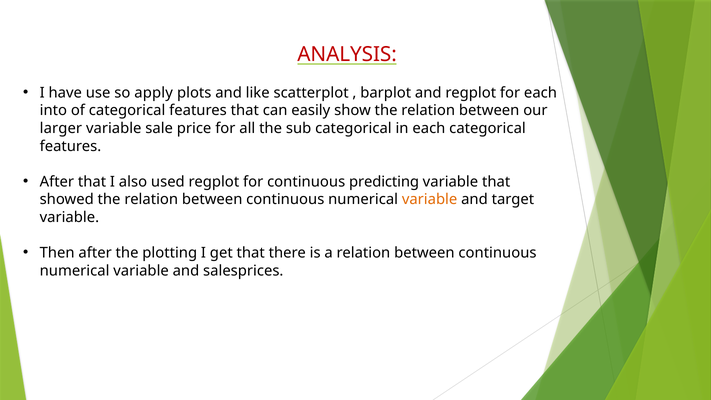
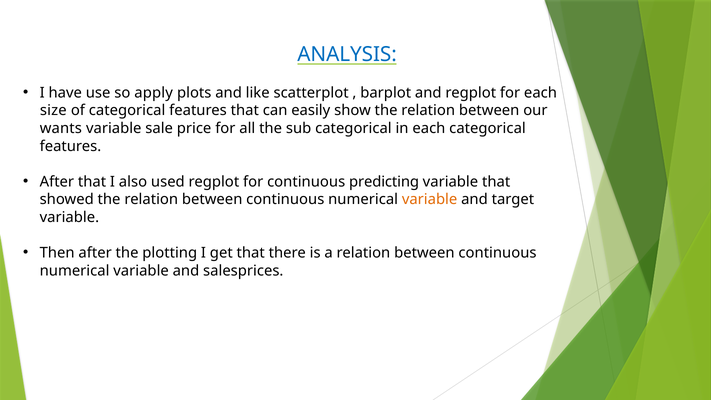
ANALYSIS colour: red -> blue
into: into -> size
larger: larger -> wants
